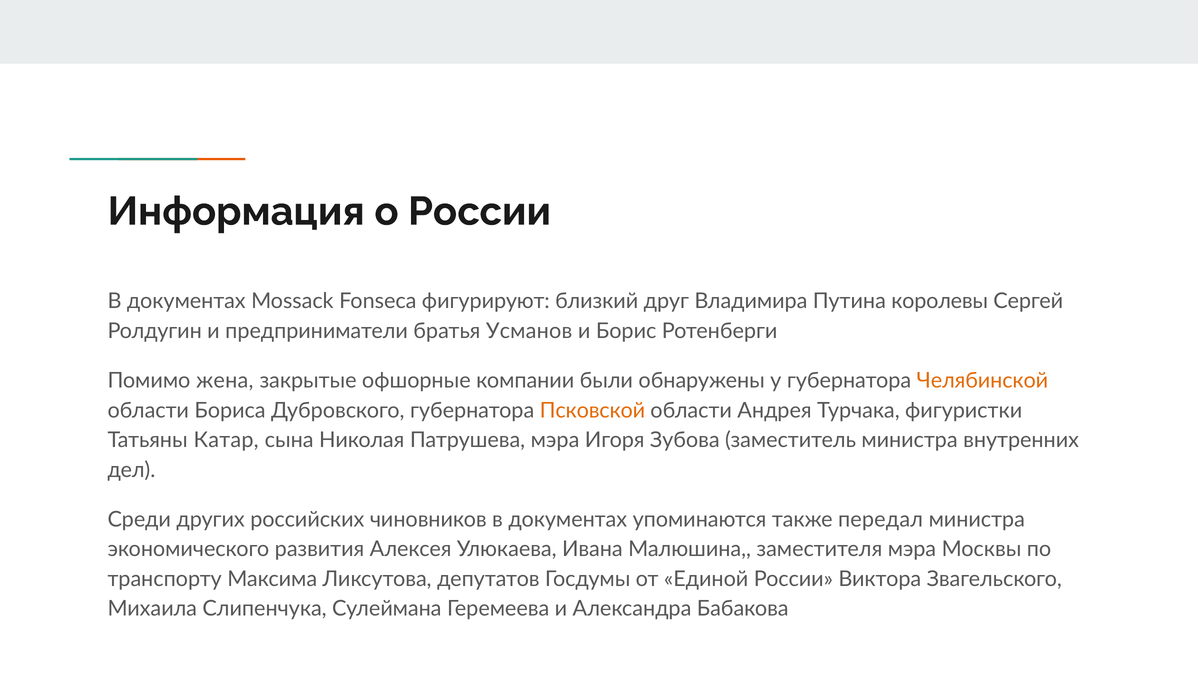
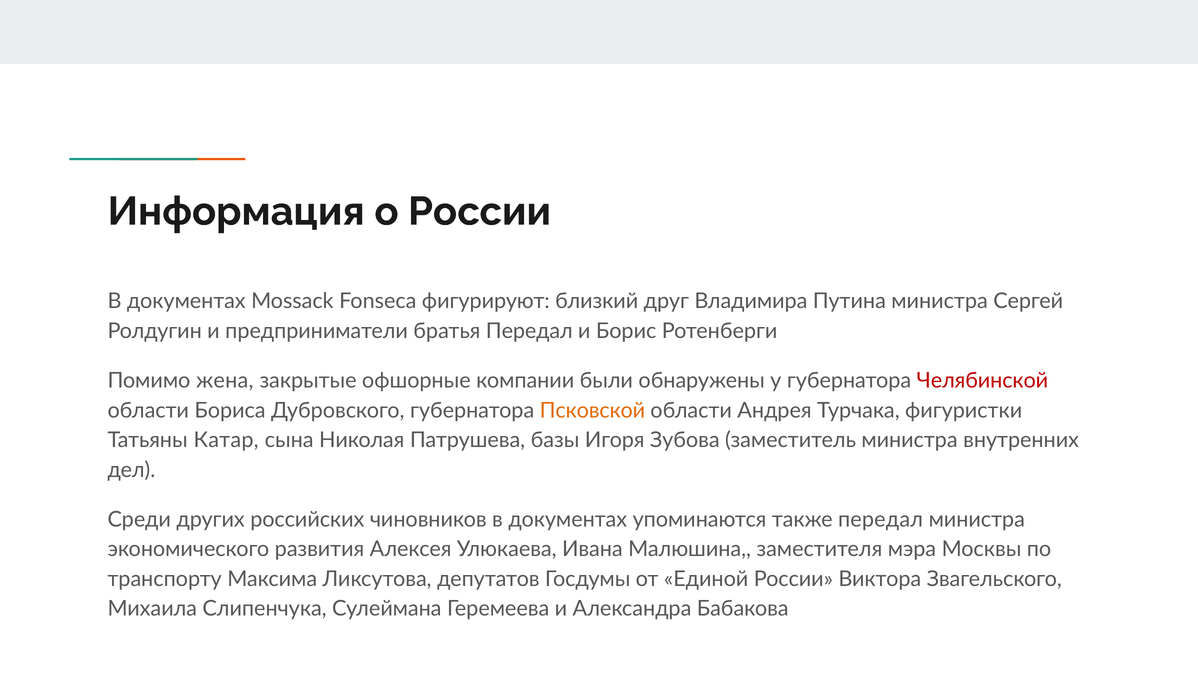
Путина королевы: королевы -> министра
братья Усманов: Усманов -> Передал
Челябинской colour: orange -> red
Патрушева мэра: мэра -> базы
